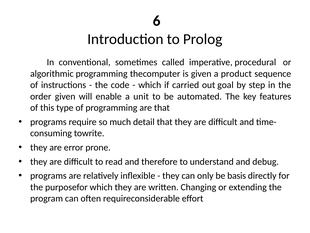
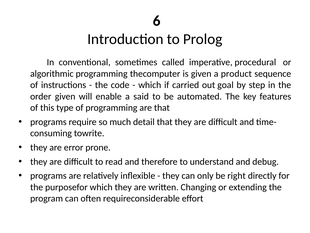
unit: unit -> said
basis: basis -> right
